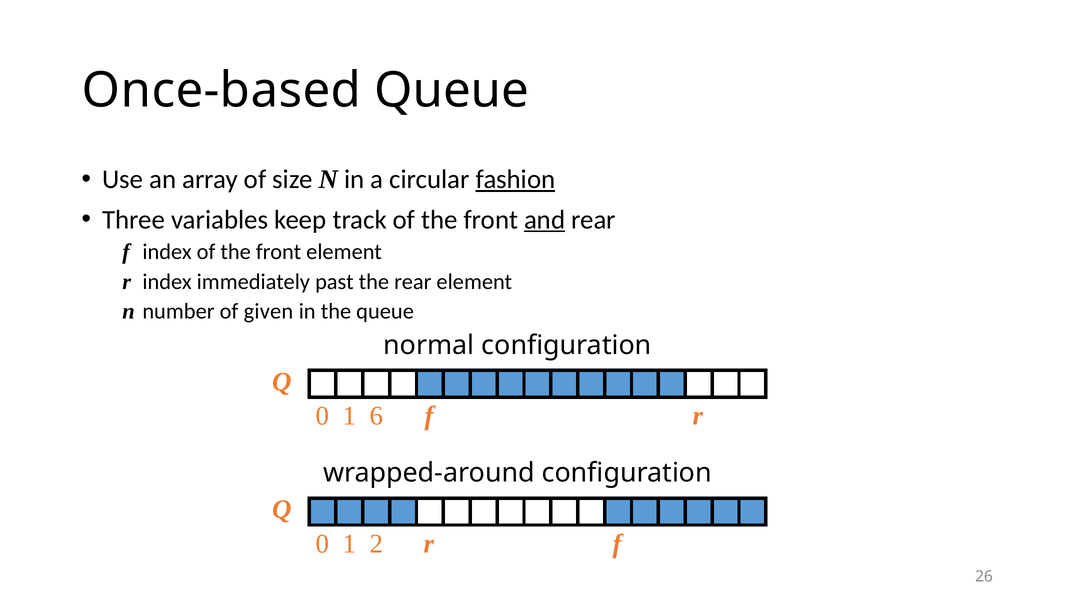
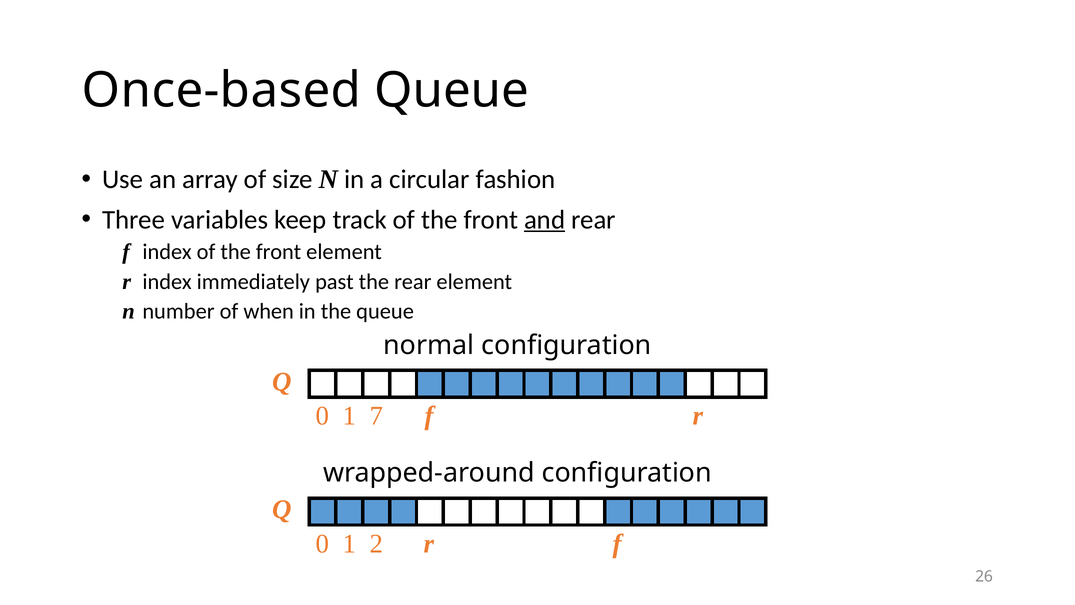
fashion underline: present -> none
given: given -> when
6: 6 -> 7
